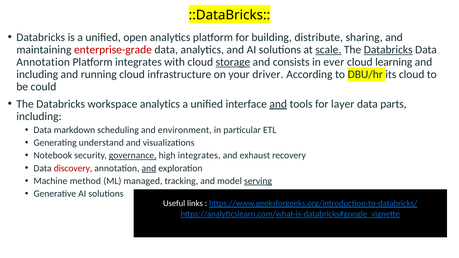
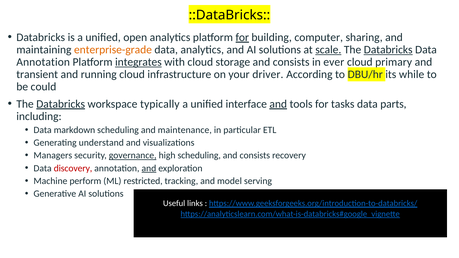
for at (242, 37) underline: none -> present
distribute: distribute -> computer
enterprise-grade colour: red -> orange
integrates at (138, 62) underline: none -> present
storage underline: present -> none
learning: learning -> primary
including at (37, 74): including -> transient
its cloud: cloud -> while
Databricks at (61, 104) underline: none -> present
workspace analytics: analytics -> typically
layer: layer -> tasks
environment: environment -> maintenance
Notebook: Notebook -> Managers
high integrates: integrates -> scheduling
exhaust at (255, 156): exhaust -> consists
method: method -> perform
managed: managed -> restricted
serving underline: present -> none
